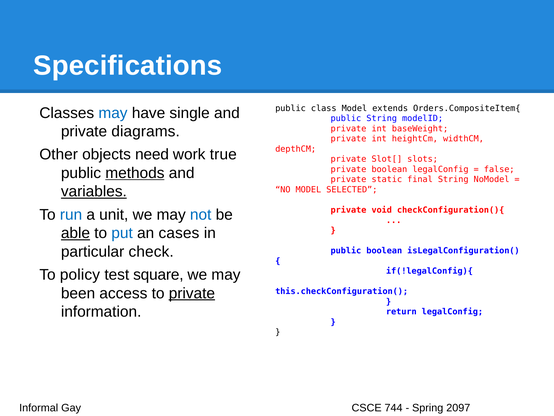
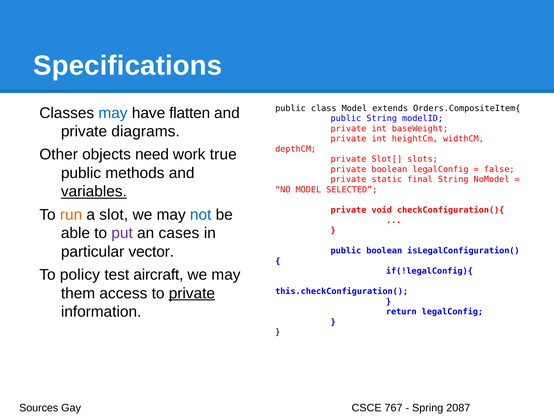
single: single -> flatten
methods underline: present -> none
run colour: blue -> orange
unit: unit -> slot
able underline: present -> none
put colour: blue -> purple
check: check -> vector
square: square -> aircraft
been: been -> them
Informal: Informal -> Sources
744: 744 -> 767
2097: 2097 -> 2087
